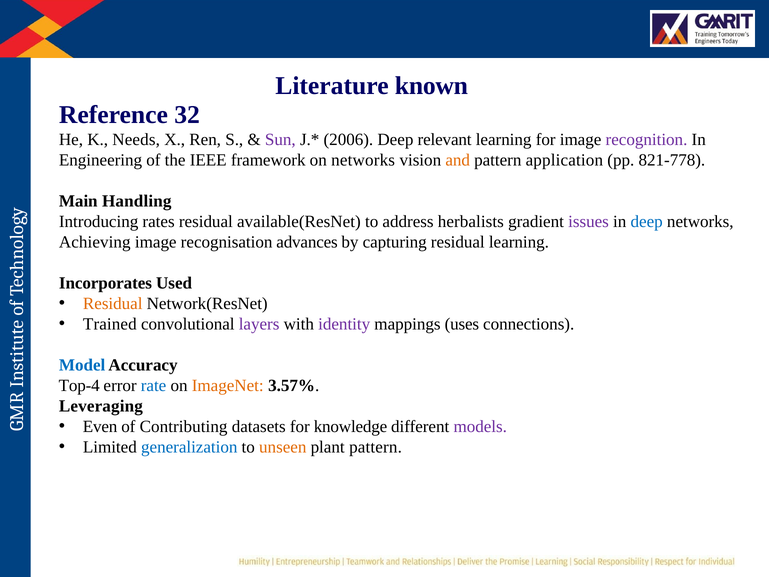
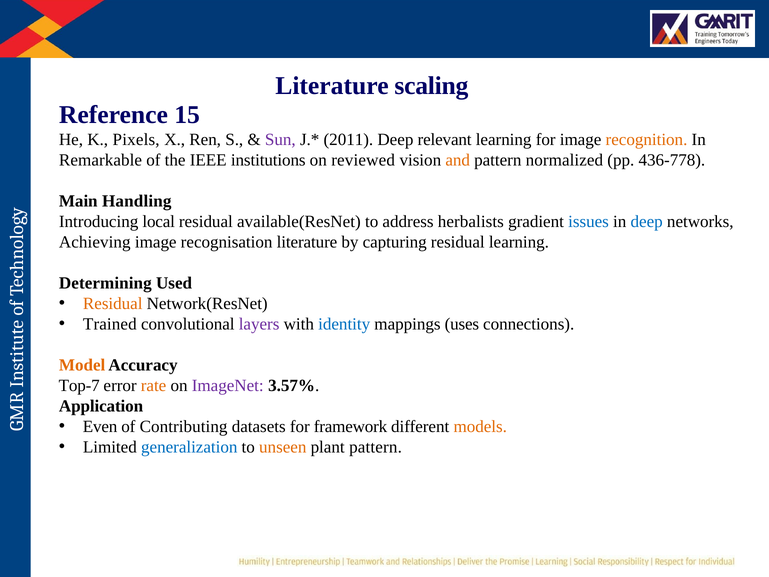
known: known -> scaling
32: 32 -> 15
Needs: Needs -> Pixels
2006: 2006 -> 2011
recognition colour: purple -> orange
Engineering: Engineering -> Remarkable
framework: framework -> institutions
on networks: networks -> reviewed
application: application -> normalized
821-778: 821-778 -> 436-778
rates: rates -> local
issues colour: purple -> blue
recognisation advances: advances -> literature
Incorporates: Incorporates -> Determining
identity colour: purple -> blue
Model colour: blue -> orange
Top-4: Top-4 -> Top-7
rate colour: blue -> orange
ImageNet colour: orange -> purple
Leveraging: Leveraging -> Application
knowledge: knowledge -> framework
models colour: purple -> orange
